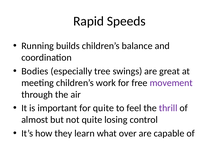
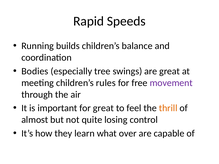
work: work -> rules
for quite: quite -> great
thrill colour: purple -> orange
